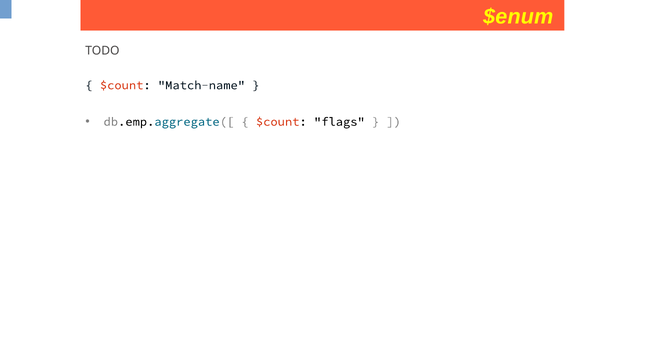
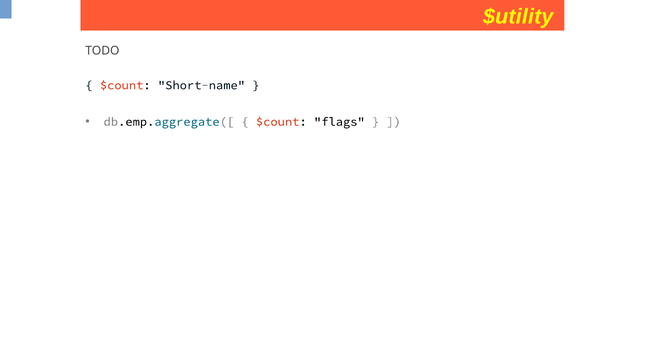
$enum: $enum -> $utility
Match-name: Match-name -> Short-name
